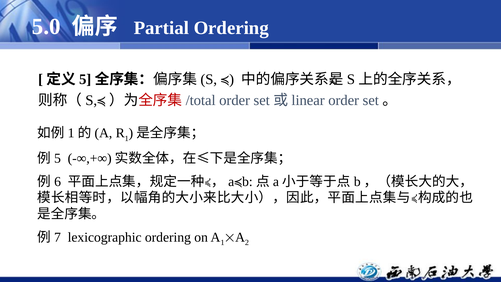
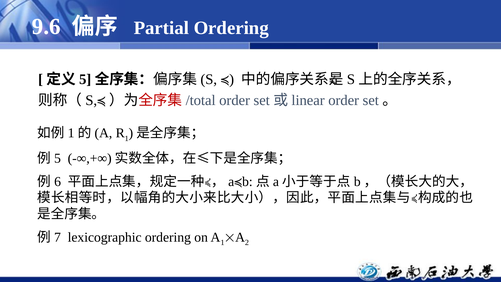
5.0: 5.0 -> 9.6
